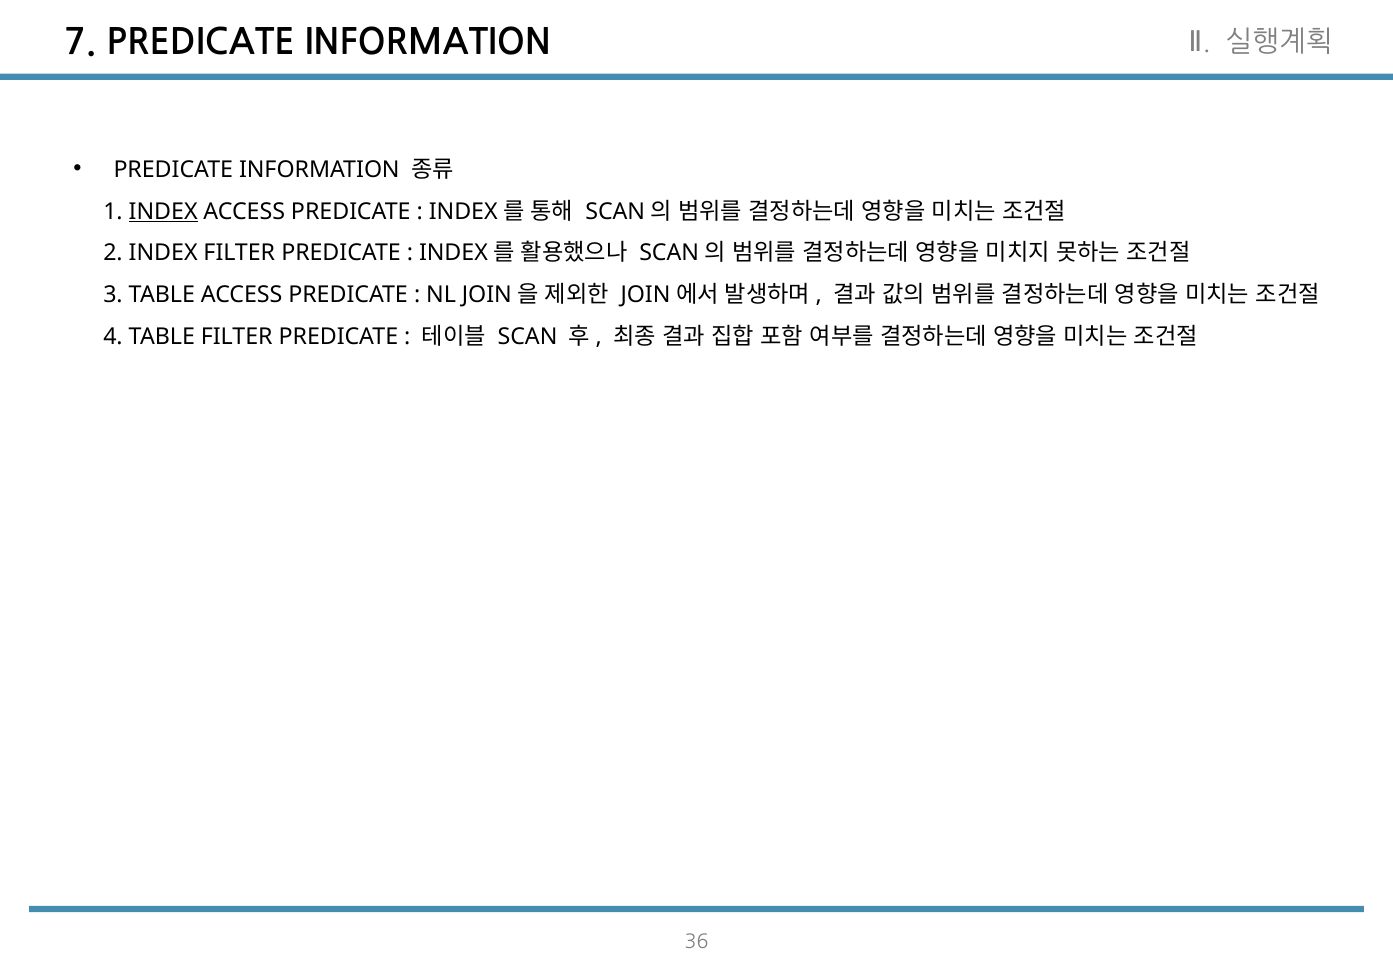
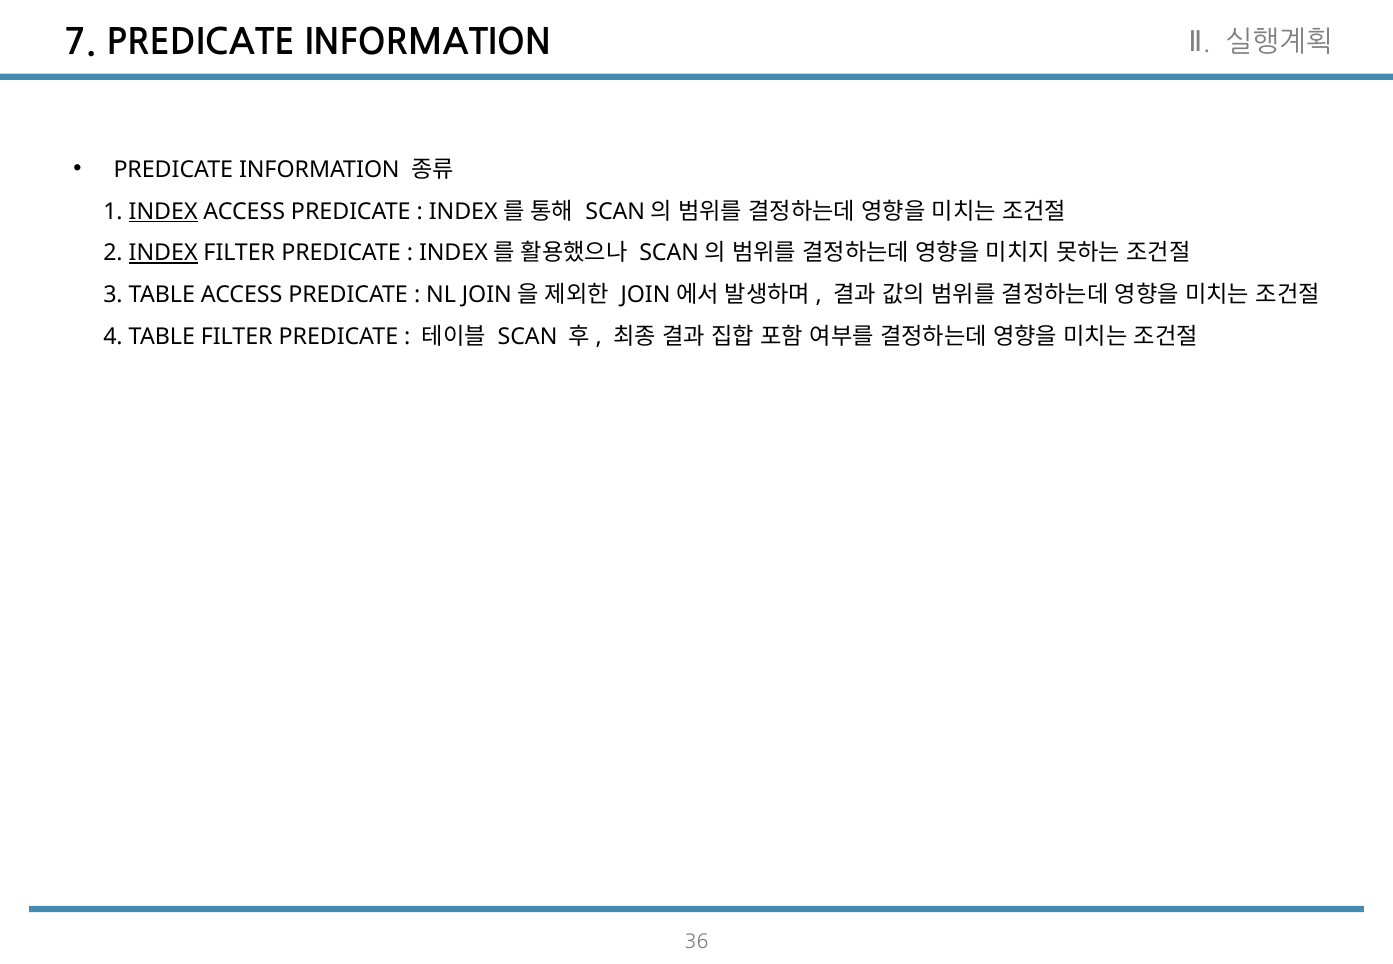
INDEX at (163, 253) underline: none -> present
